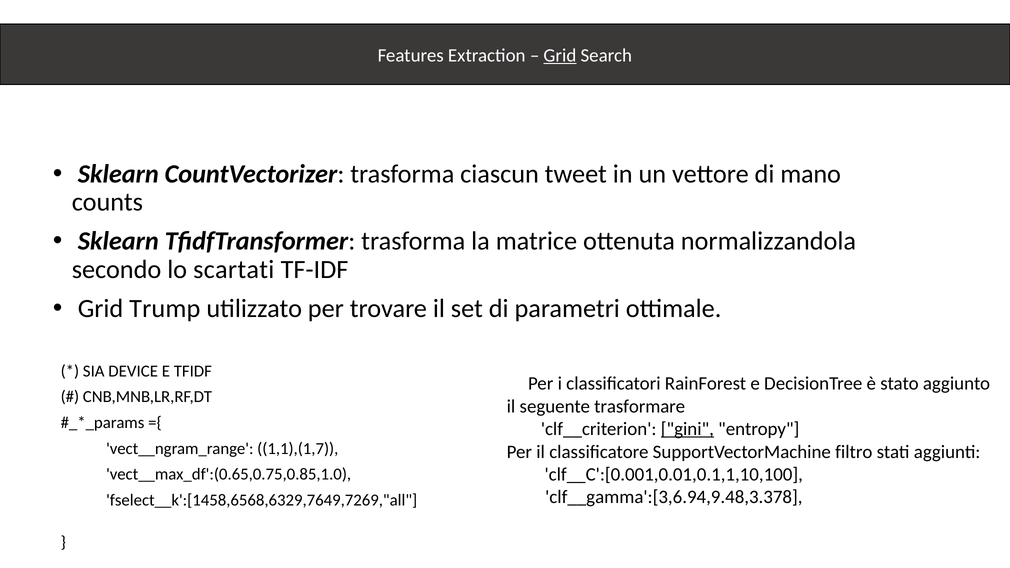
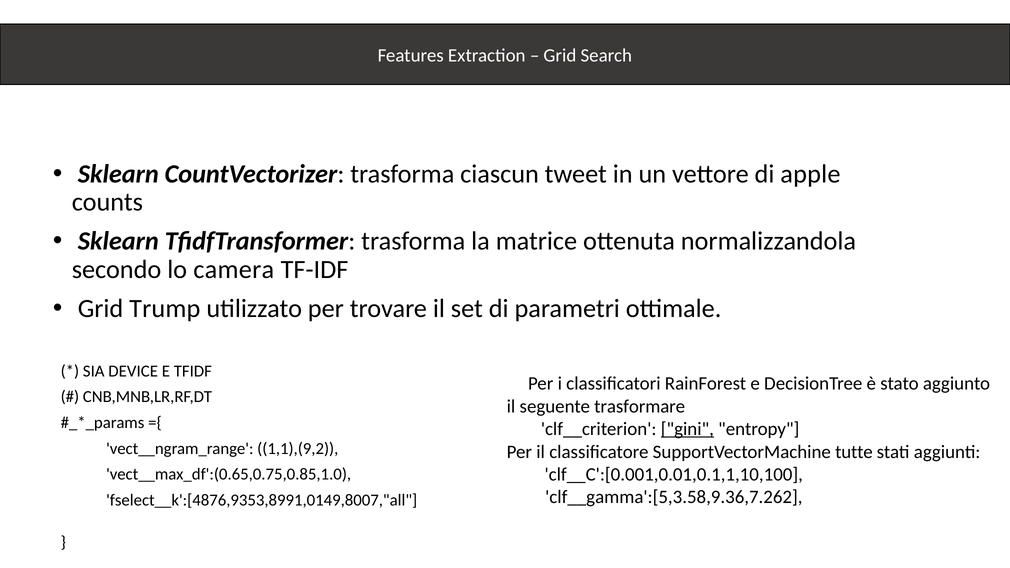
Grid at (560, 55) underline: present -> none
mano: mano -> apple
scartati: scartati -> camera
1,1),(1,7: 1,1),(1,7 -> 1,1),(9,2
filtro: filtro -> tutte
clf__gamma':[3,6.94,9.48,3.378: clf__gamma':[3,6.94,9.48,3.378 -> clf__gamma':[5,3.58,9.36,7.262
fselect__k':[1458,6568,6329,7649,7269,"all: fselect__k':[1458,6568,6329,7649,7269,"all -> fselect__k':[4876,9353,8991,0149,8007,"all
